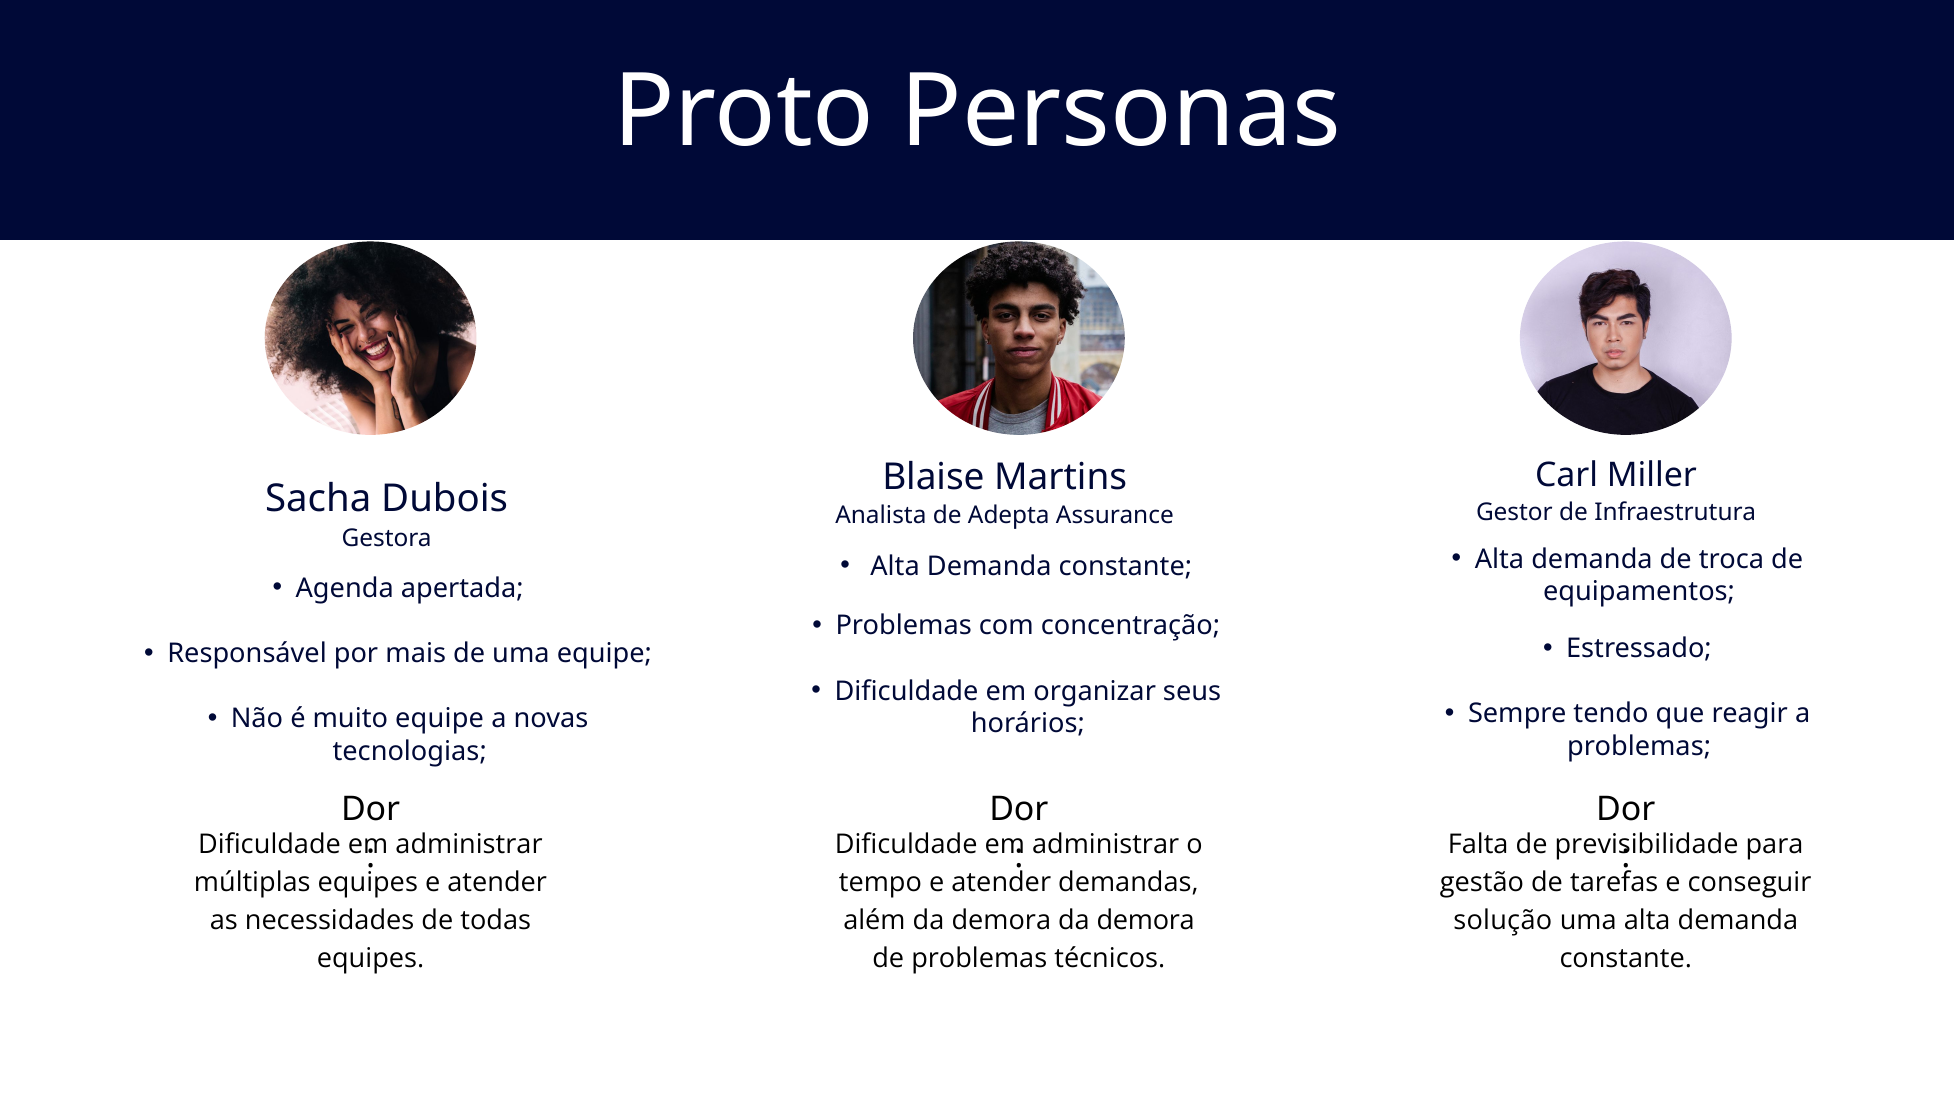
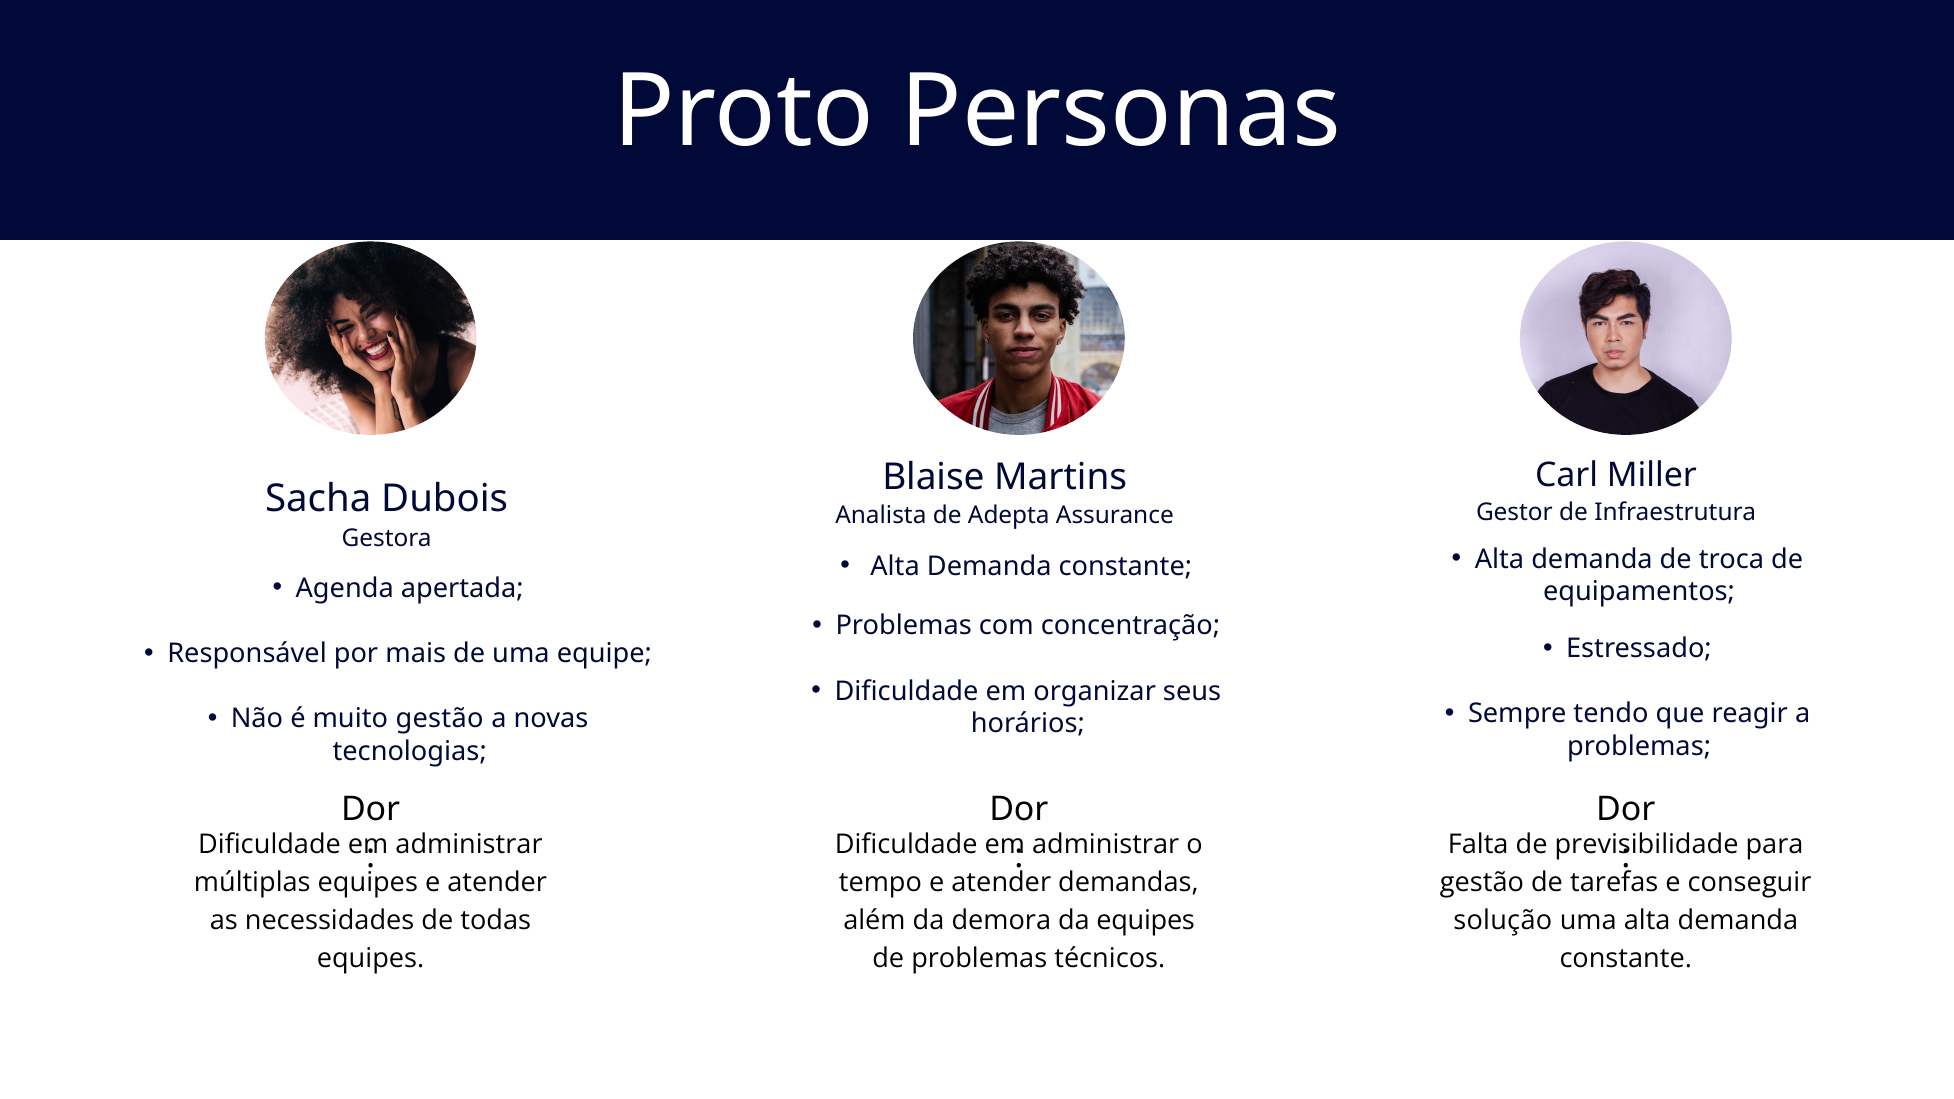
muito equipe: equipe -> gestão
demora da demora: demora -> equipes
